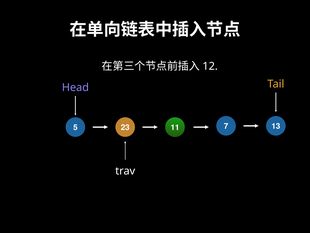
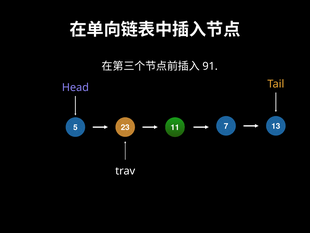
12: 12 -> 91
